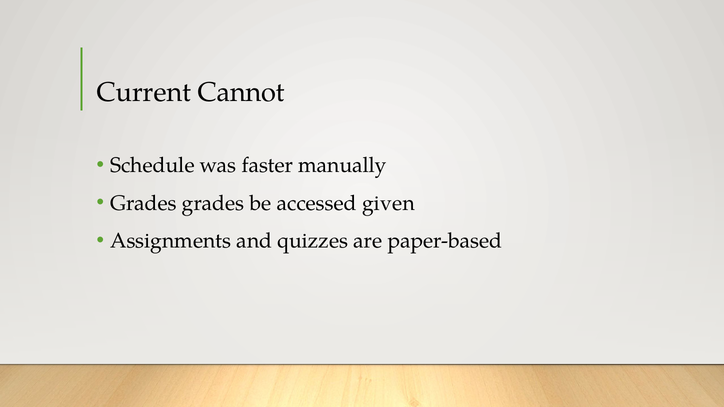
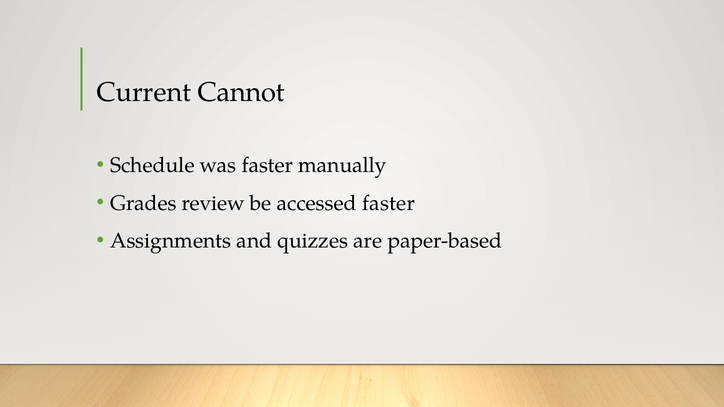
Grades grades: grades -> review
accessed given: given -> faster
